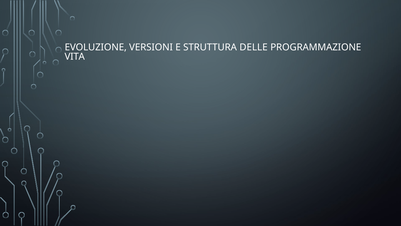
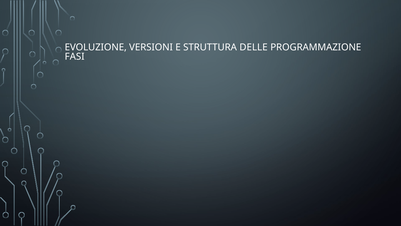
VITA: VITA -> FASI
